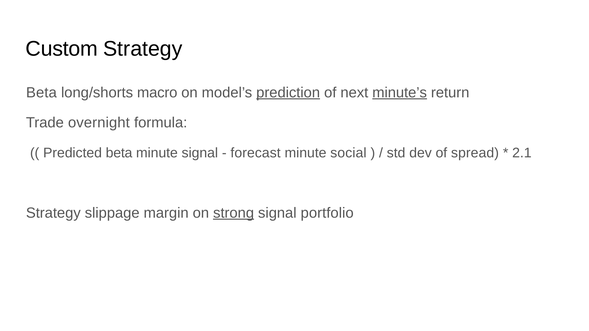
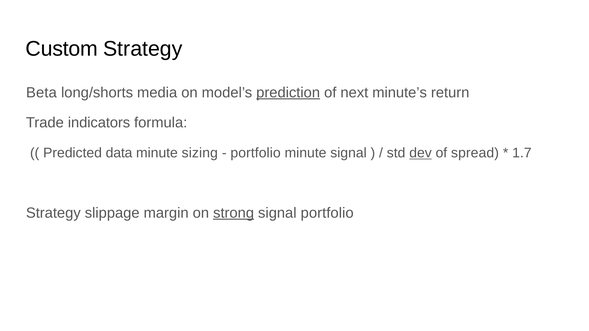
macro: macro -> media
minute’s underline: present -> none
overnight: overnight -> indicators
Predicted beta: beta -> data
minute signal: signal -> sizing
forecast at (256, 153): forecast -> portfolio
minute social: social -> signal
dev underline: none -> present
2.1: 2.1 -> 1.7
